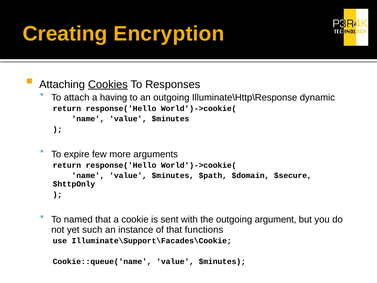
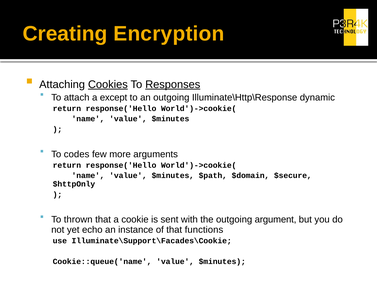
Responses underline: none -> present
having: having -> except
expire: expire -> codes
named: named -> thrown
such: such -> echo
